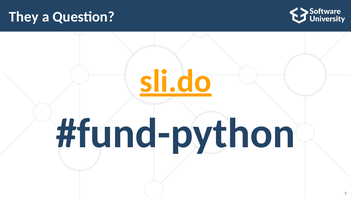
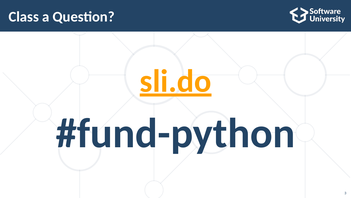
They: They -> Class
